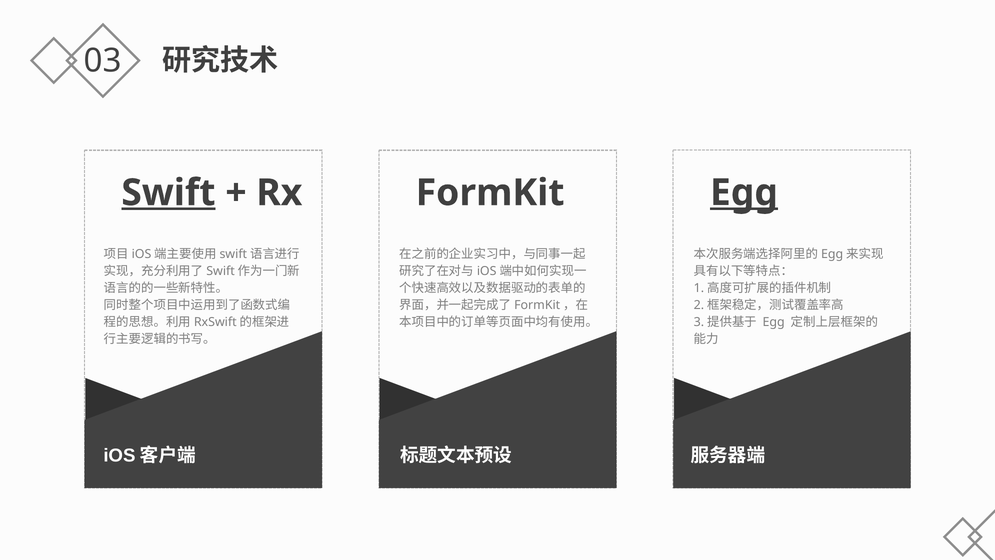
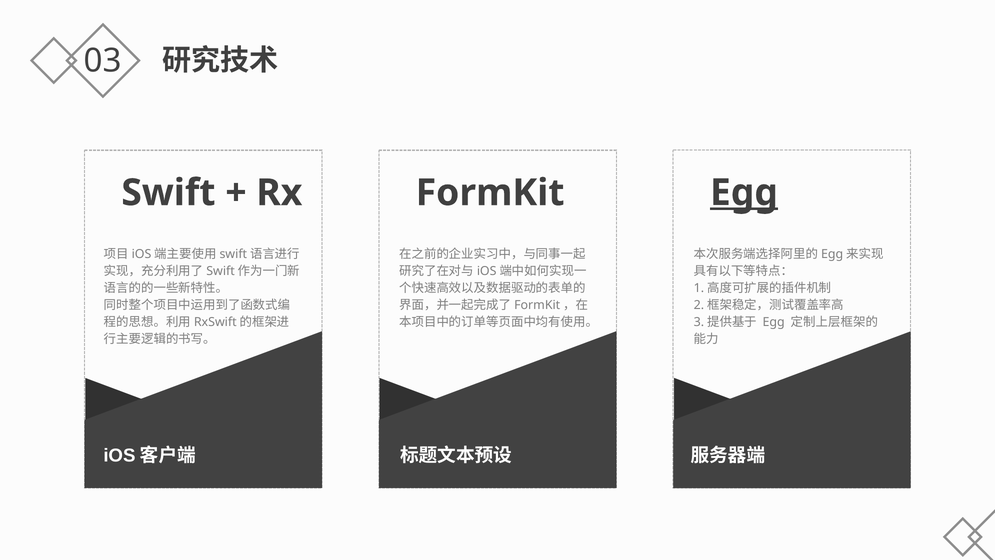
Swift underline: present -> none
